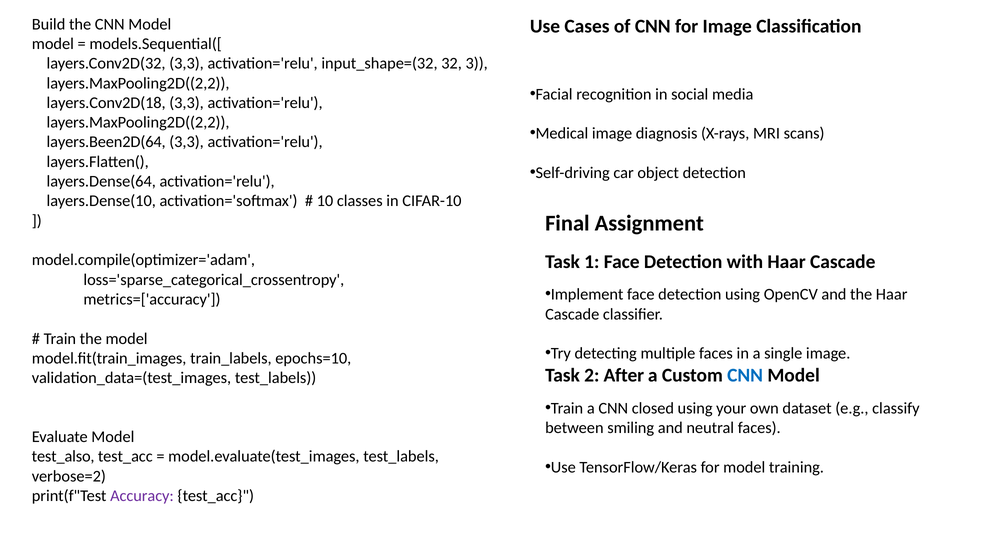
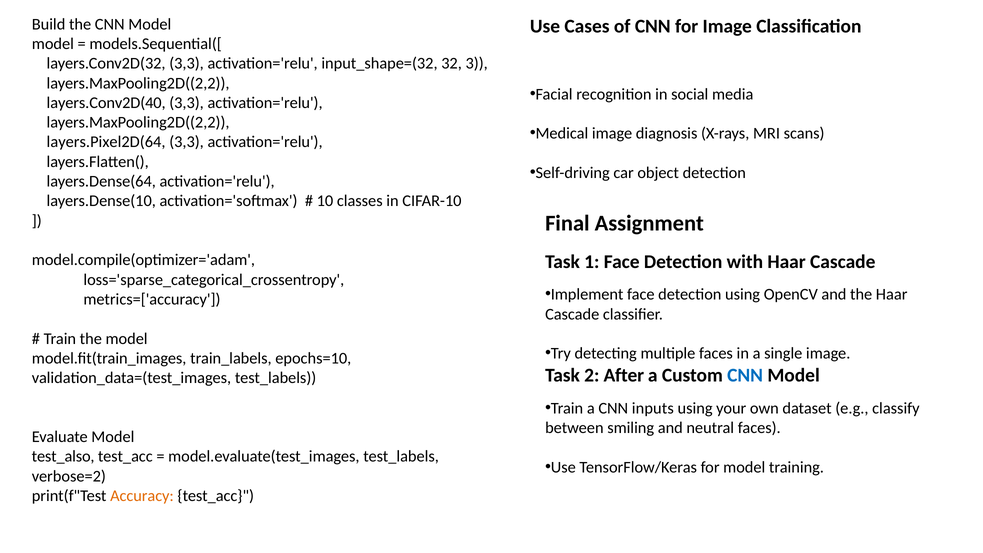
layers.Conv2D(18: layers.Conv2D(18 -> layers.Conv2D(40
layers.Been2D(64: layers.Been2D(64 -> layers.Pixel2D(64
closed: closed -> inputs
Accuracy colour: purple -> orange
